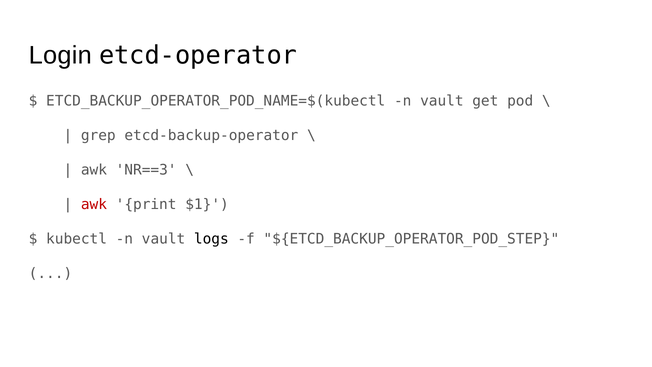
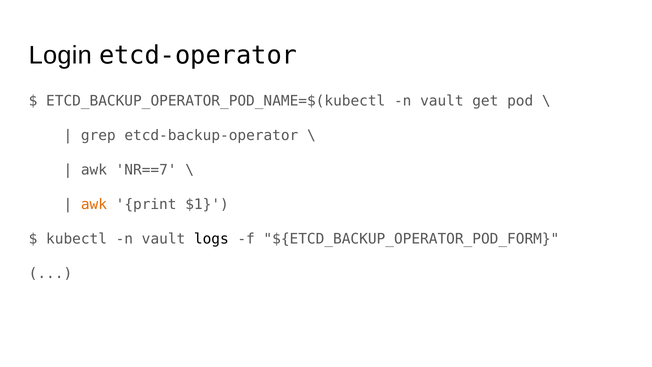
NR==3: NR==3 -> NR==7
awk at (94, 204) colour: red -> orange
${ETCD_BACKUP_OPERATOR_POD_STEP: ${ETCD_BACKUP_OPERATOR_POD_STEP -> ${ETCD_BACKUP_OPERATOR_POD_FORM
